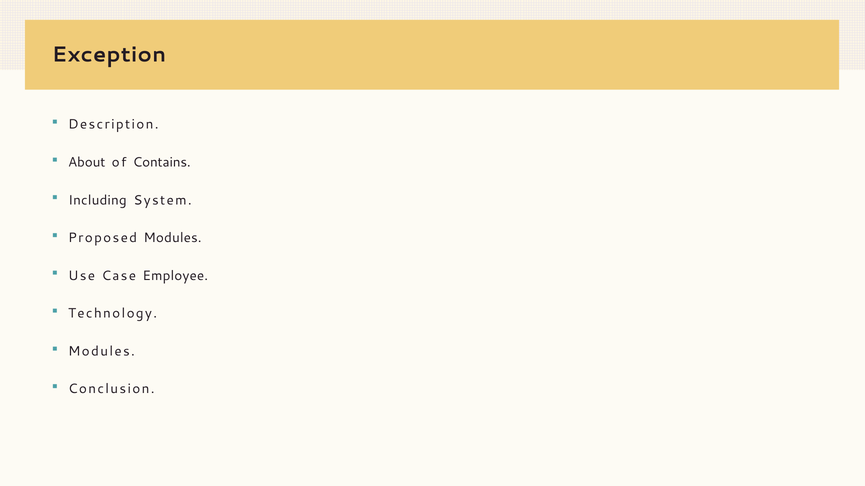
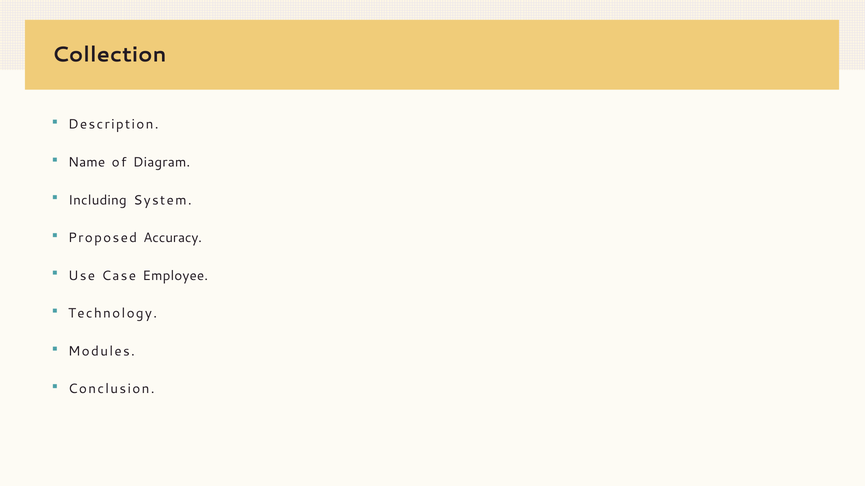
Exception: Exception -> Collection
About: About -> Name
Contains: Contains -> Diagram
Proposed Modules: Modules -> Accuracy
